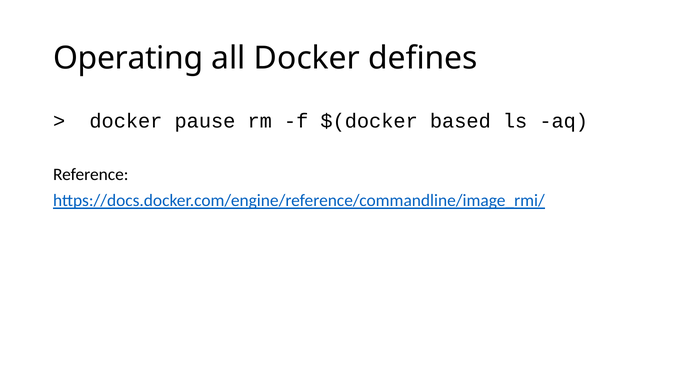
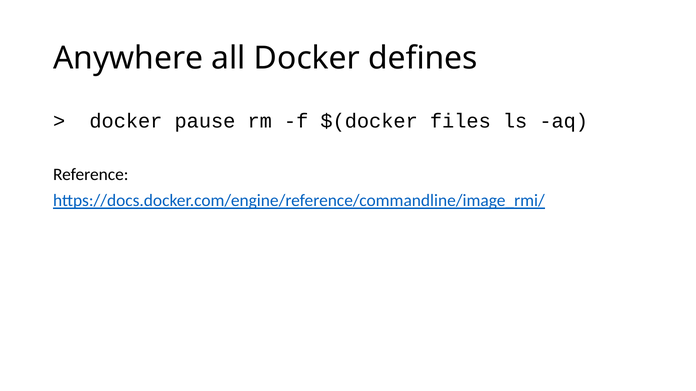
Operating: Operating -> Anywhere
based: based -> files
